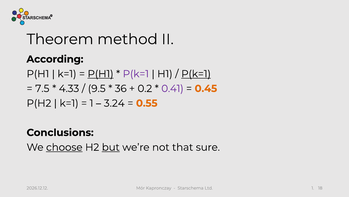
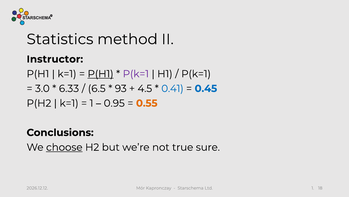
Theorem: Theorem -> Statistics
According: According -> Instructor
P(k=1 at (196, 74) underline: present -> none
7.5: 7.5 -> 3.0
4.33: 4.33 -> 6.33
9.5: 9.5 -> 6.5
36: 36 -> 93
0.2: 0.2 -> 4.5
0.41 colour: purple -> blue
0.45 colour: orange -> blue
3.24: 3.24 -> 0.95
but underline: present -> none
that: that -> true
